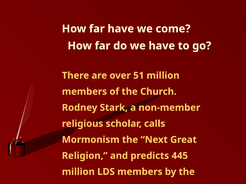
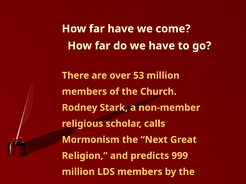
51: 51 -> 53
445: 445 -> 999
